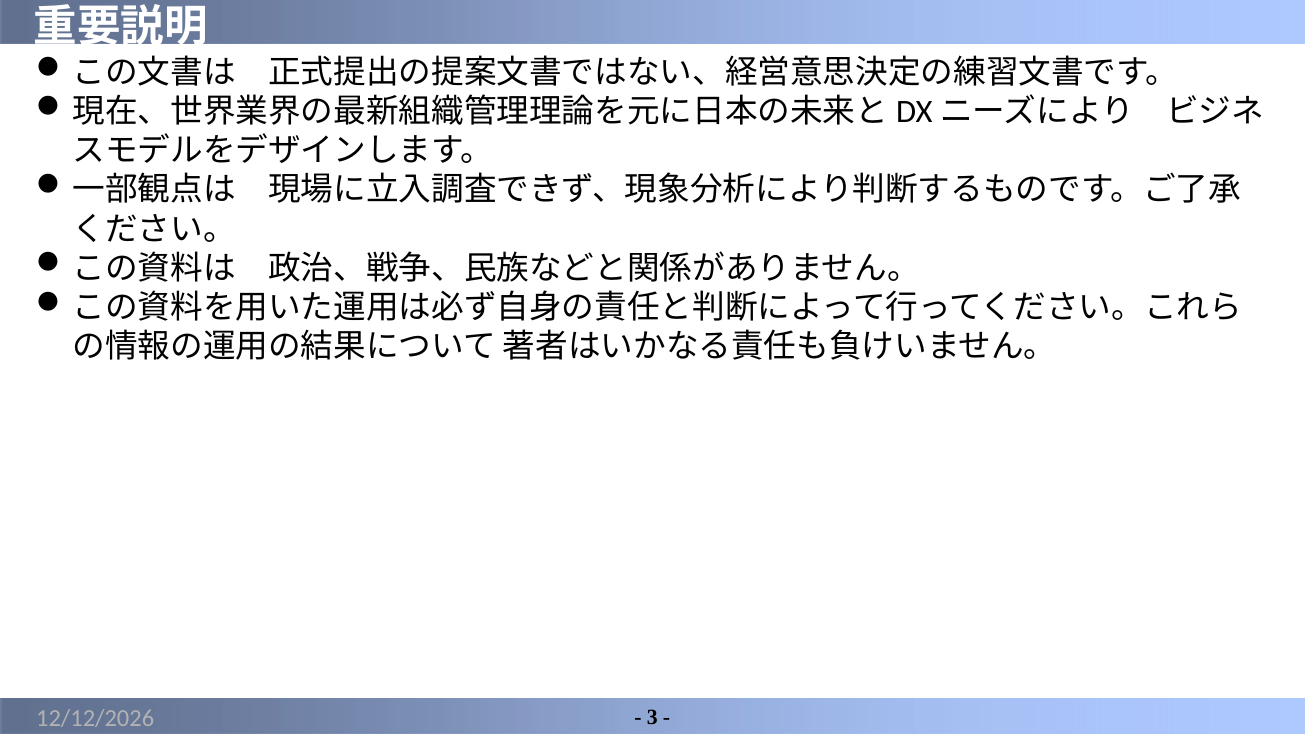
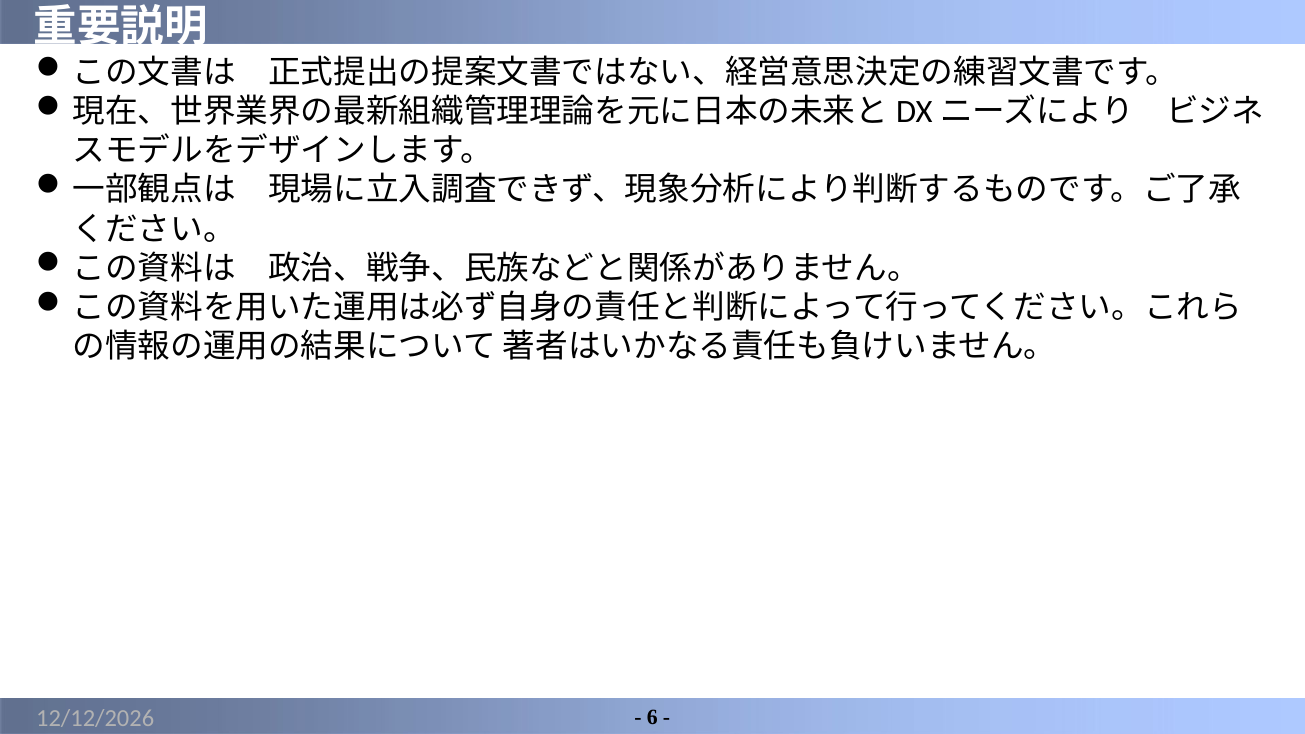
3: 3 -> 6
